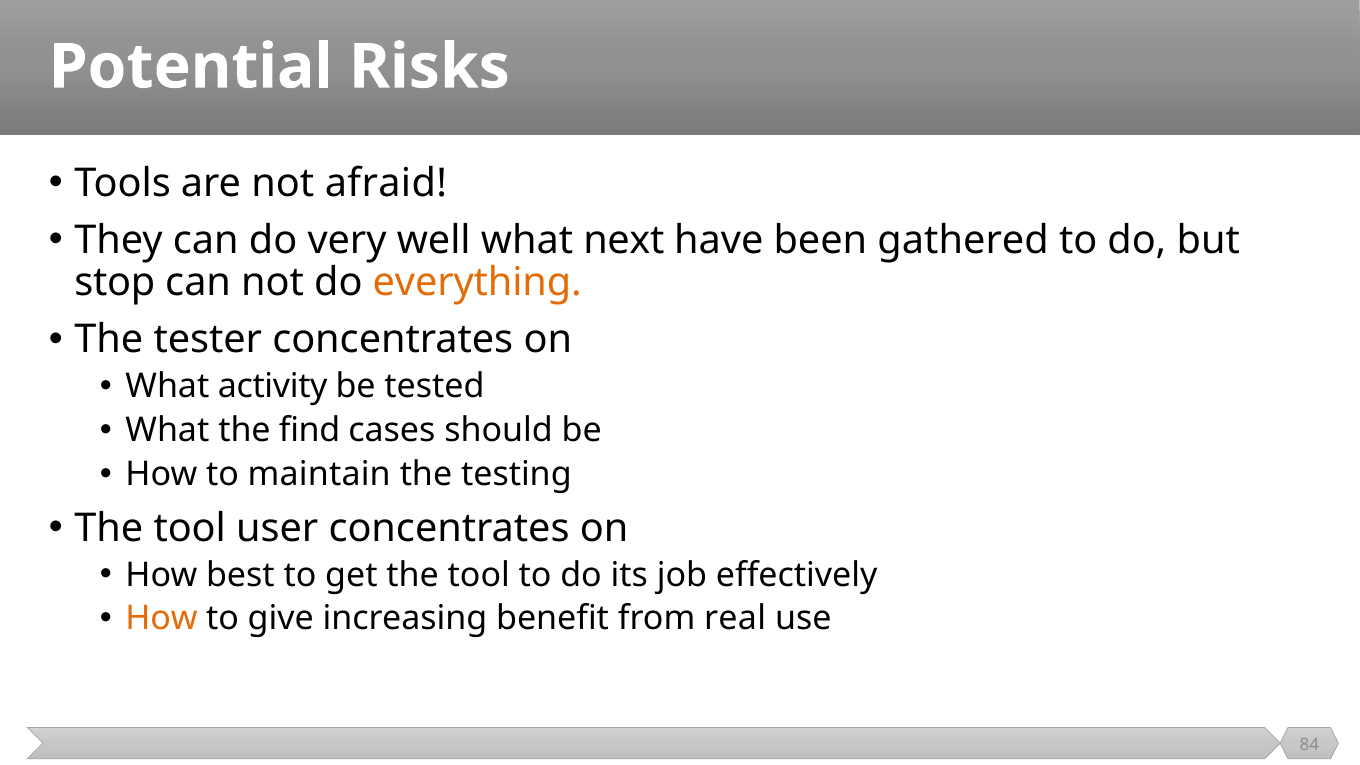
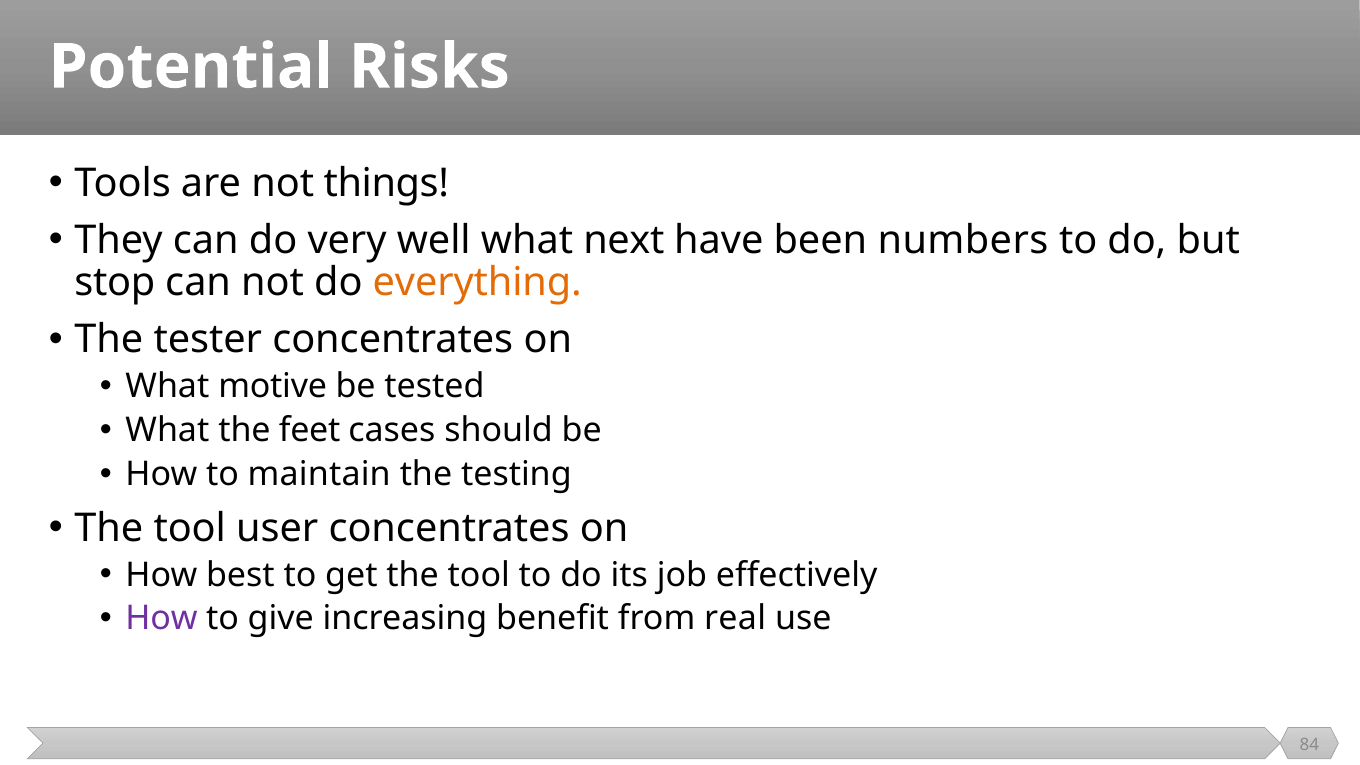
afraid: afraid -> things
gathered: gathered -> numbers
activity: activity -> motive
find: find -> feet
How at (161, 619) colour: orange -> purple
